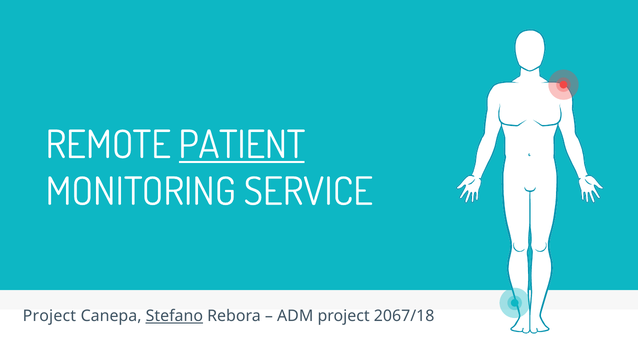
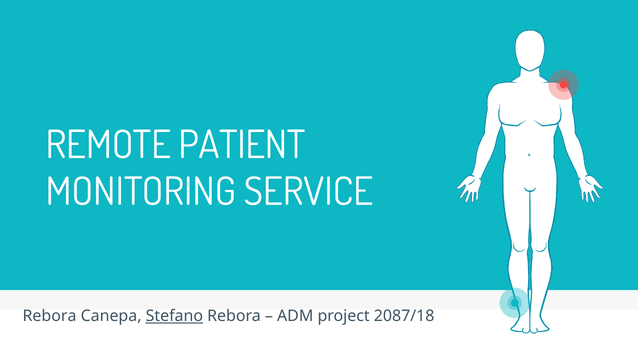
PATIENT underline: present -> none
Project at (49, 316): Project -> Rebora
2067/18: 2067/18 -> 2087/18
